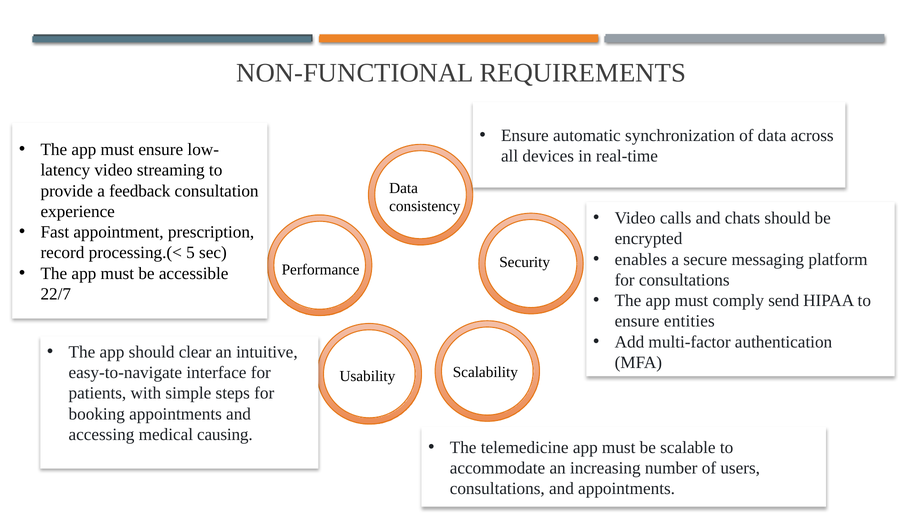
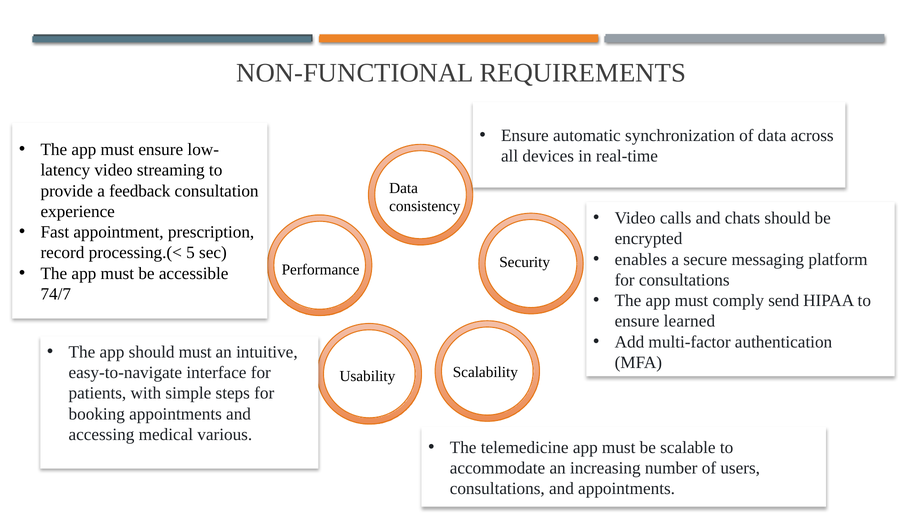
22/7: 22/7 -> 74/7
entities: entities -> learned
should clear: clear -> must
causing: causing -> various
